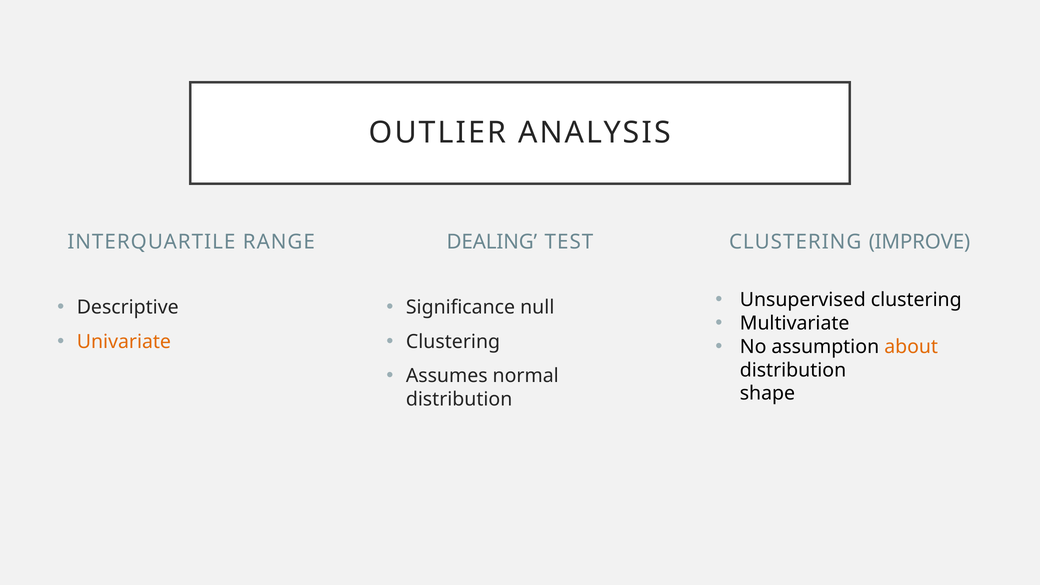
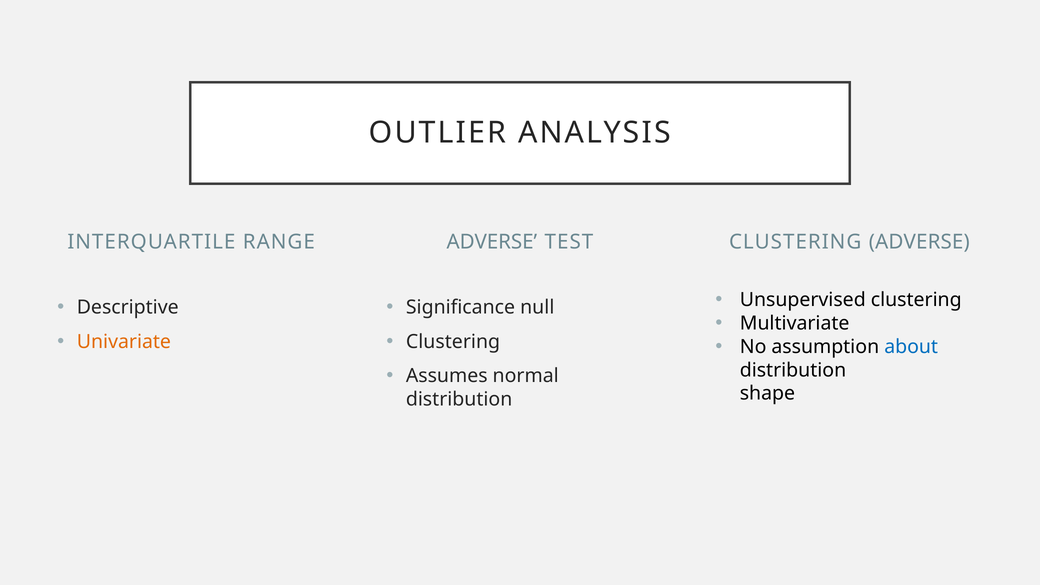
CLUSTERING IMPROVE: IMPROVE -> ADVERSE
DEALING at (492, 242): DEALING -> ADVERSE
about colour: orange -> blue
